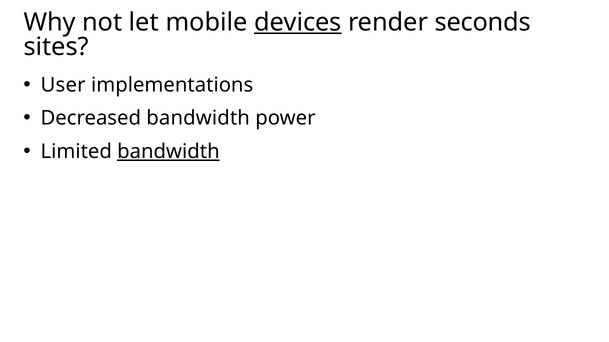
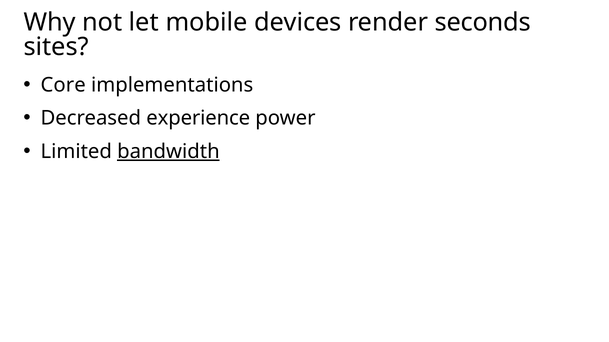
devices underline: present -> none
User: User -> Core
Decreased bandwidth: bandwidth -> experience
